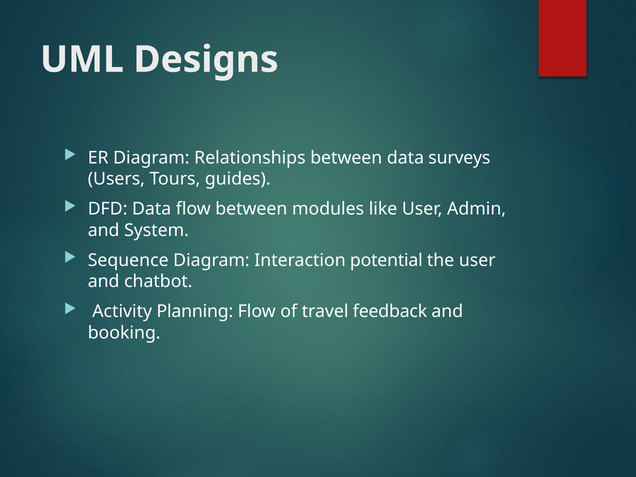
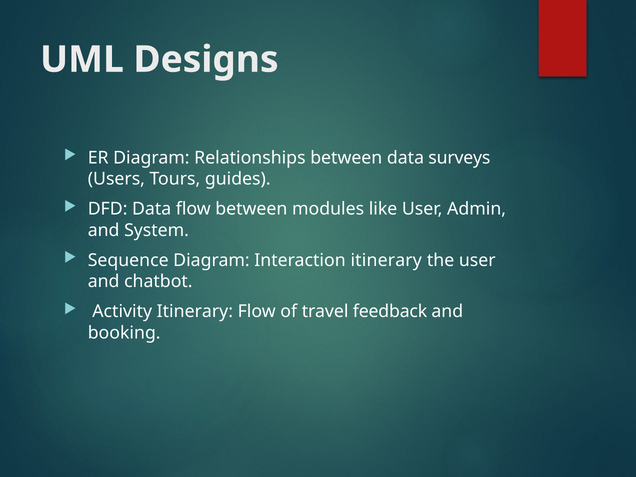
Interaction potential: potential -> itinerary
Activity Planning: Planning -> Itinerary
